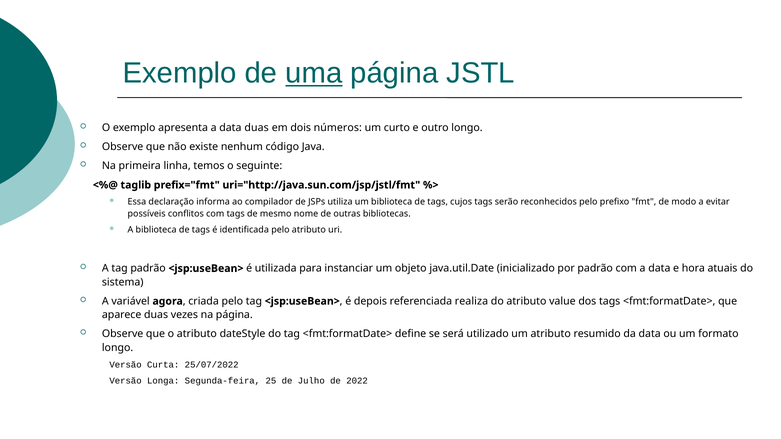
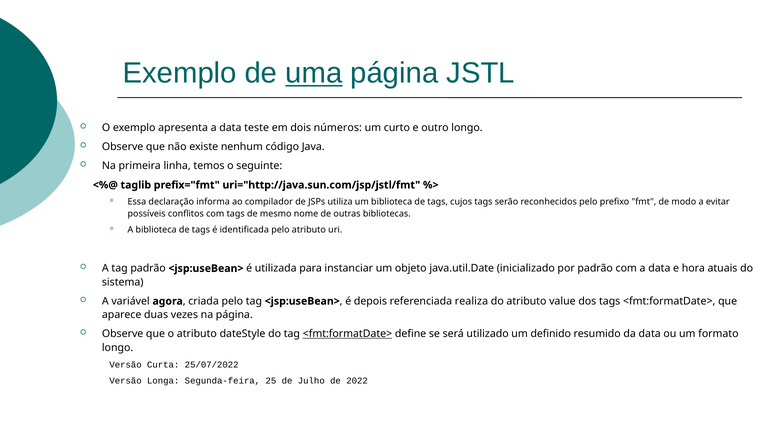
data duas: duas -> teste
<fmt:formatDate> at (347, 334) underline: none -> present
um atributo: atributo -> definido
